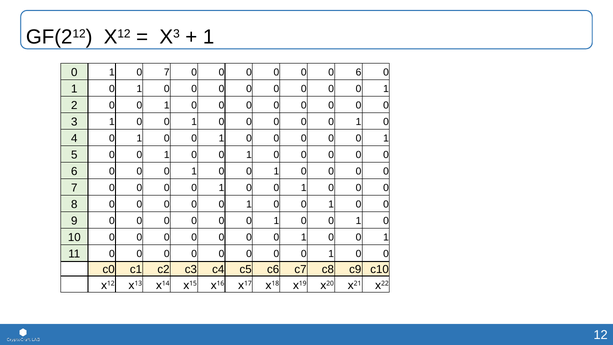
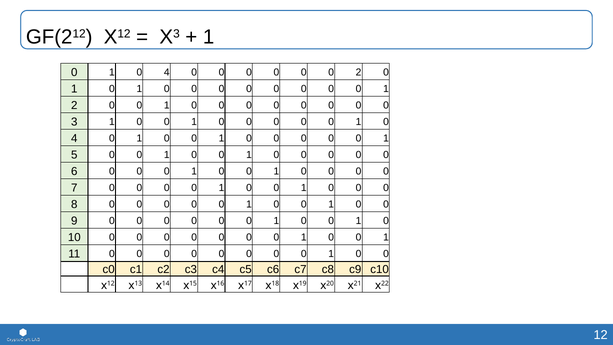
7 at (167, 72): 7 -> 4
6 at (359, 72): 6 -> 2
